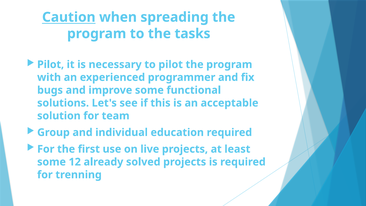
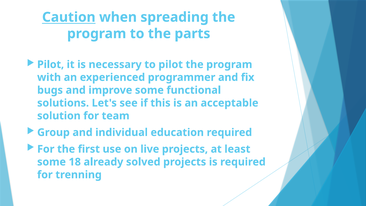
tasks: tasks -> parts
12: 12 -> 18
